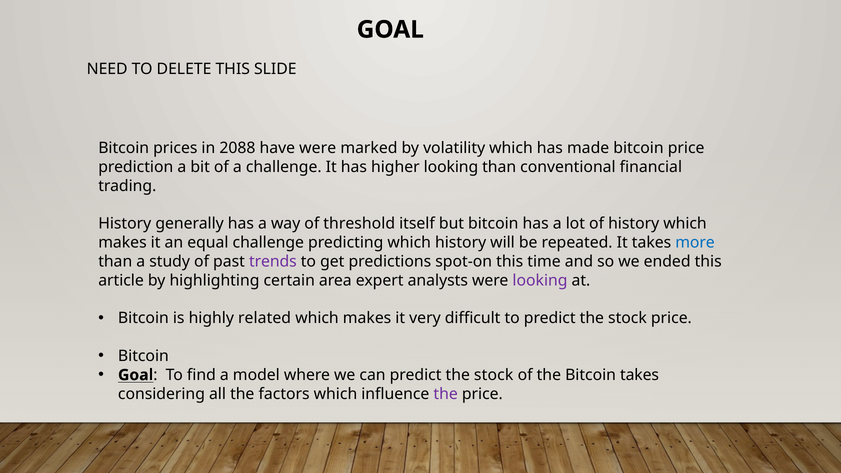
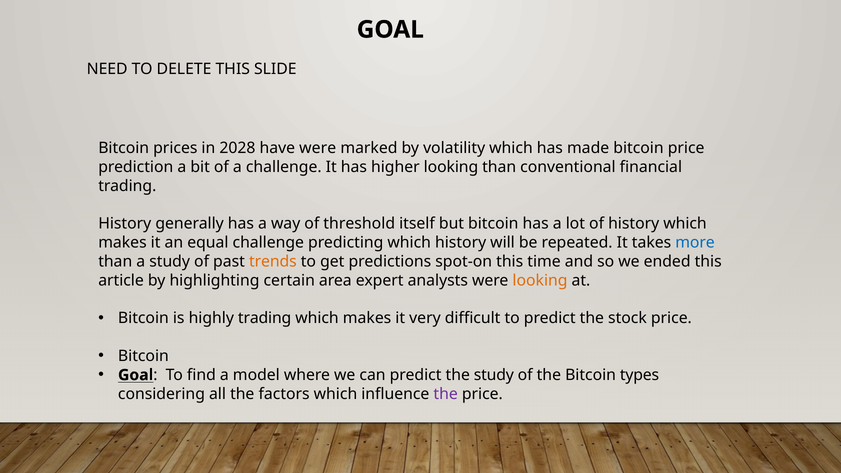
2088: 2088 -> 2028
trends colour: purple -> orange
looking at (540, 280) colour: purple -> orange
highly related: related -> trading
can predict the stock: stock -> study
Bitcoin takes: takes -> types
